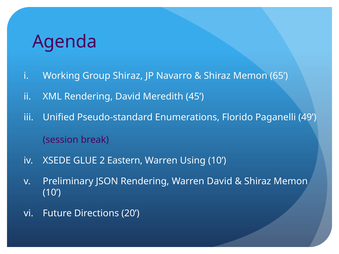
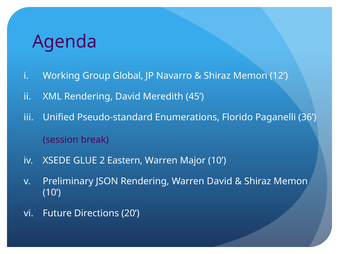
Group Shiraz: Shiraz -> Global
65: 65 -> 12
49: 49 -> 36
Using: Using -> Major
